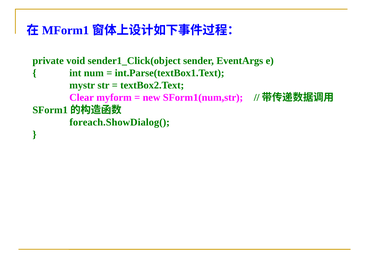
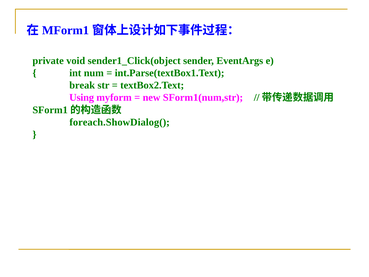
mystr: mystr -> break
Clear: Clear -> Using
